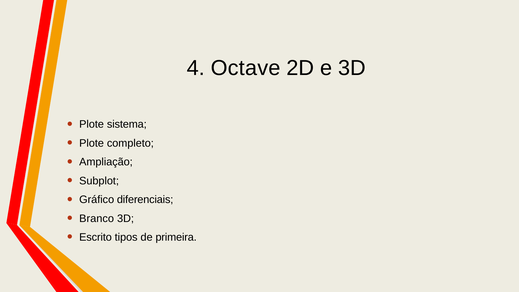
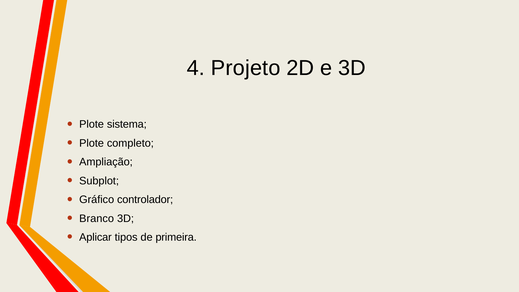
Octave: Octave -> Projeto
diferenciais: diferenciais -> controlador
Escrito: Escrito -> Aplicar
